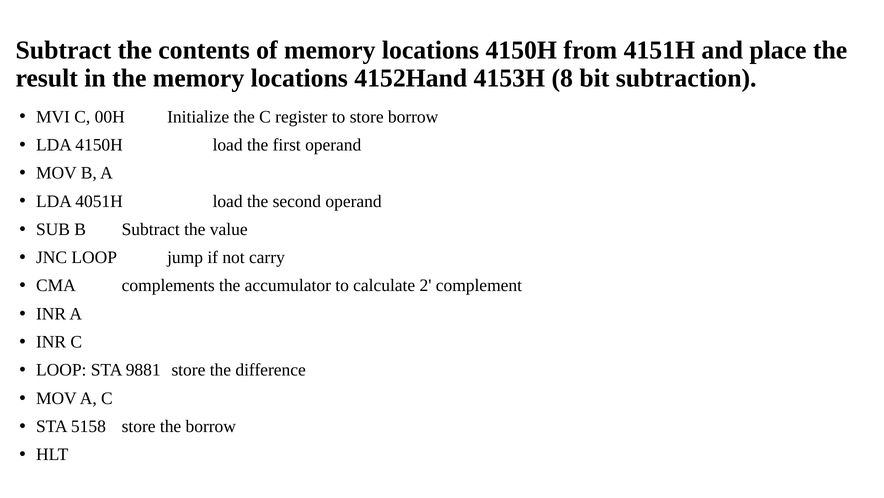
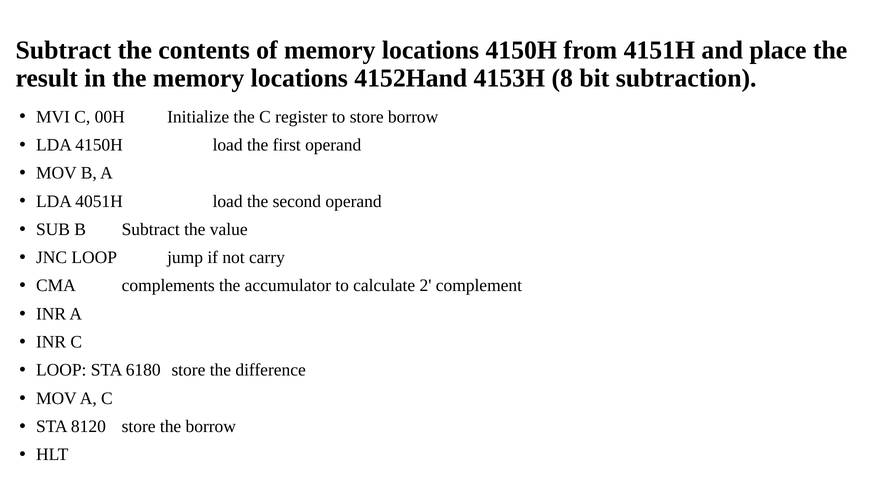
9881: 9881 -> 6180
5158: 5158 -> 8120
